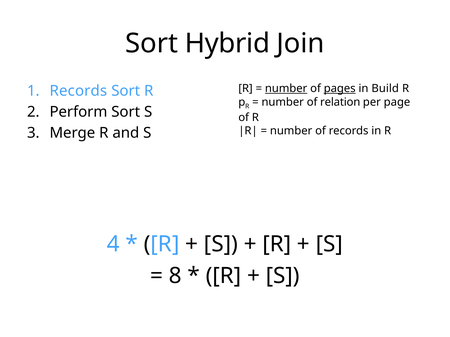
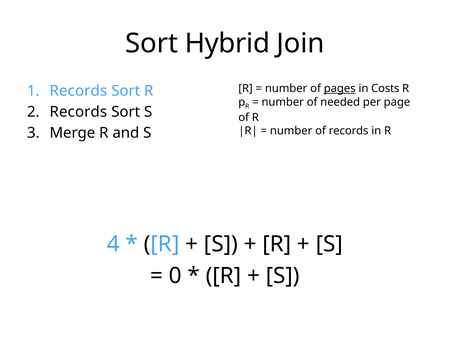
number at (286, 89) underline: present -> none
Build: Build -> Costs
relation: relation -> needed
Perform at (78, 112): Perform -> Records
8: 8 -> 0
